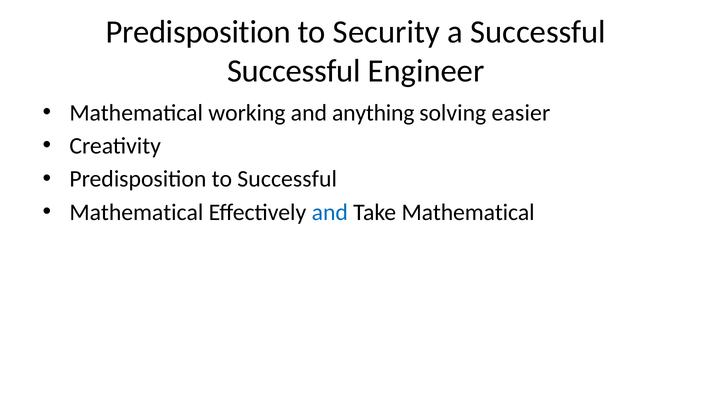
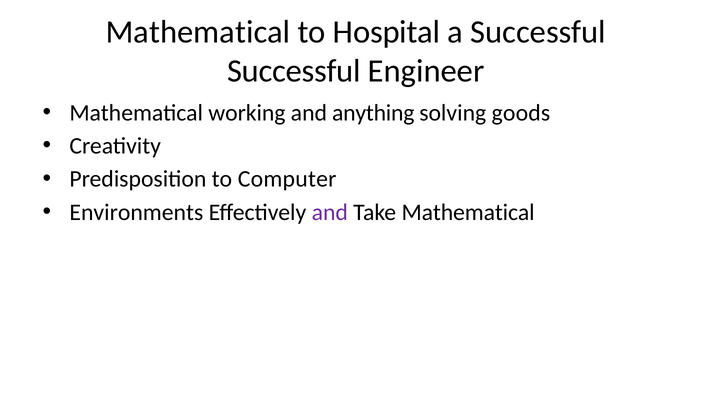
Predisposition at (198, 32): Predisposition -> Mathematical
Security: Security -> Hospital
easier: easier -> goods
to Successful: Successful -> Computer
Mathematical at (136, 213): Mathematical -> Environments
and at (330, 213) colour: blue -> purple
